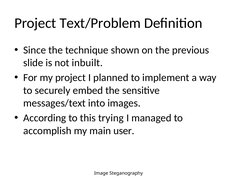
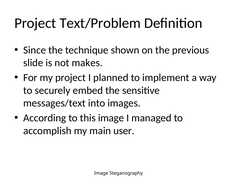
inbuilt: inbuilt -> makes
this trying: trying -> image
